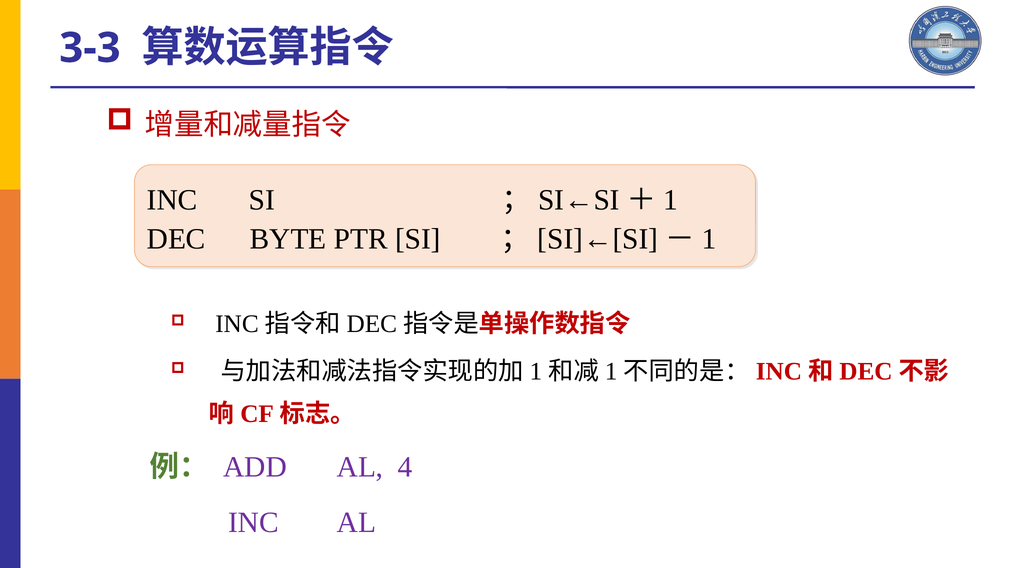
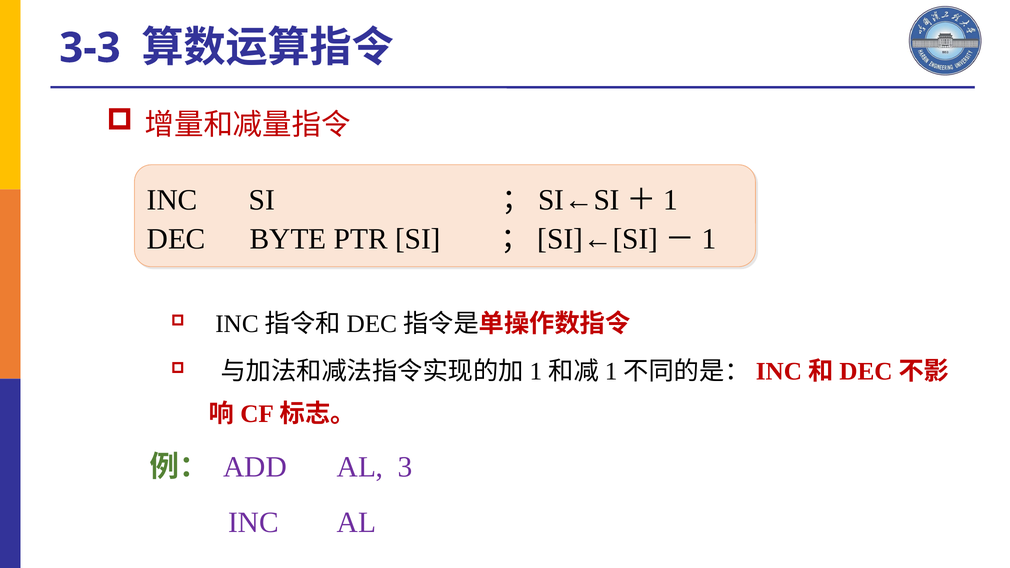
4: 4 -> 3
